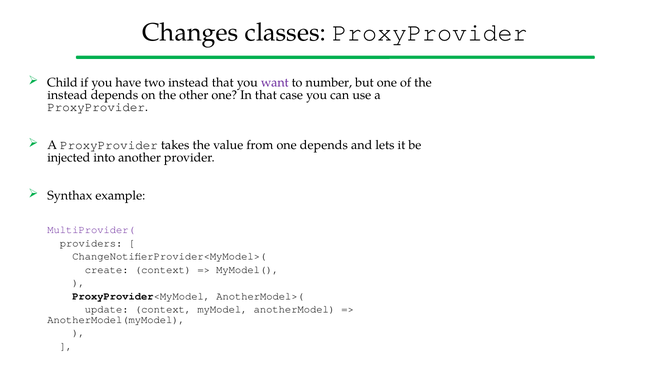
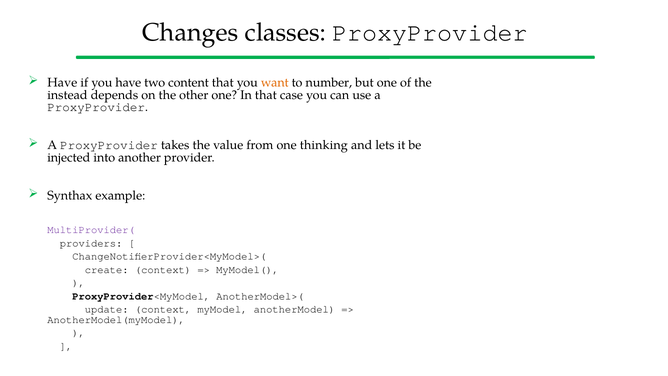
Child at (62, 83): Child -> Have
two instead: instead -> content
want colour: purple -> orange
one depends: depends -> thinking
